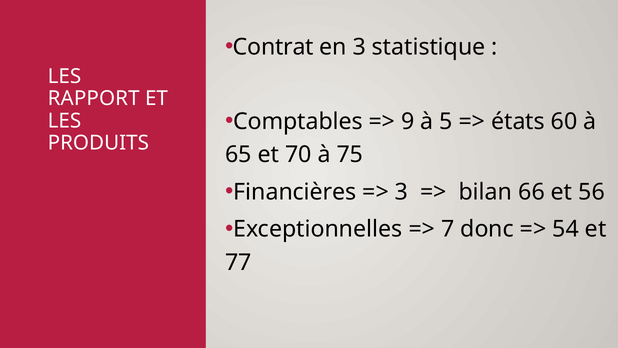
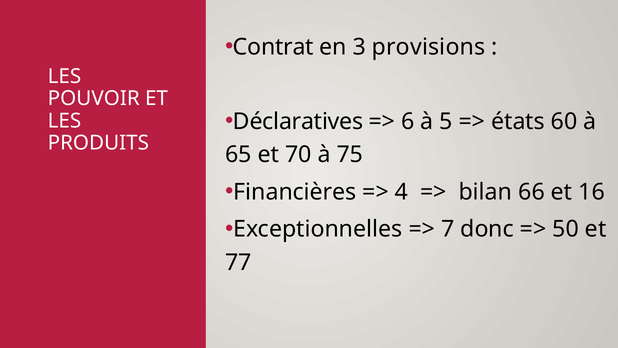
statistique: statistique -> provisions
RAPPORT: RAPPORT -> POUVOIR
Comptables: Comptables -> Déclaratives
9: 9 -> 6
3 at (401, 192): 3 -> 4
56: 56 -> 16
54: 54 -> 50
